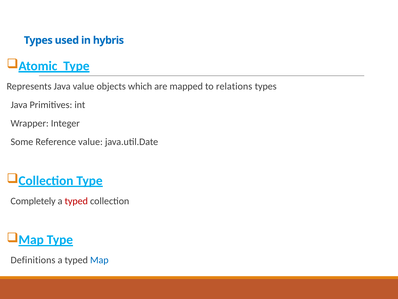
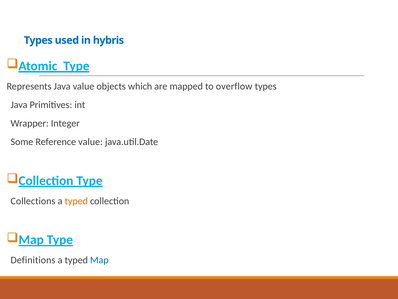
relations: relations -> overflow
Completely: Completely -> Collections
typed at (76, 201) colour: red -> orange
